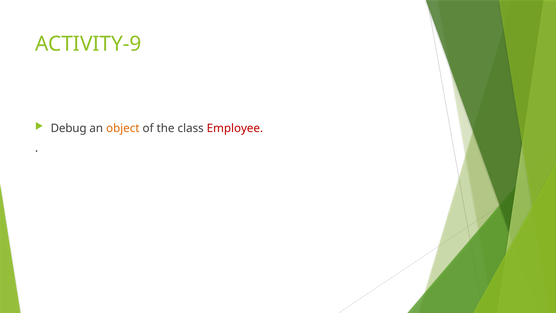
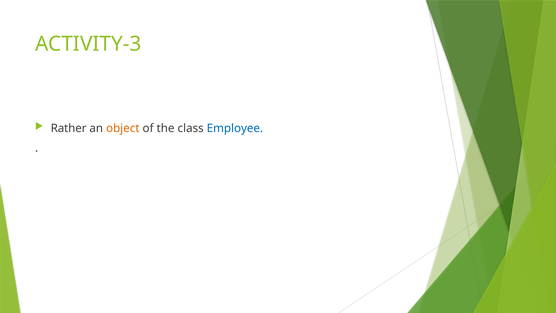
ACTIVITY-9: ACTIVITY-9 -> ACTIVITY-3
Debug: Debug -> Rather
Employee colour: red -> blue
